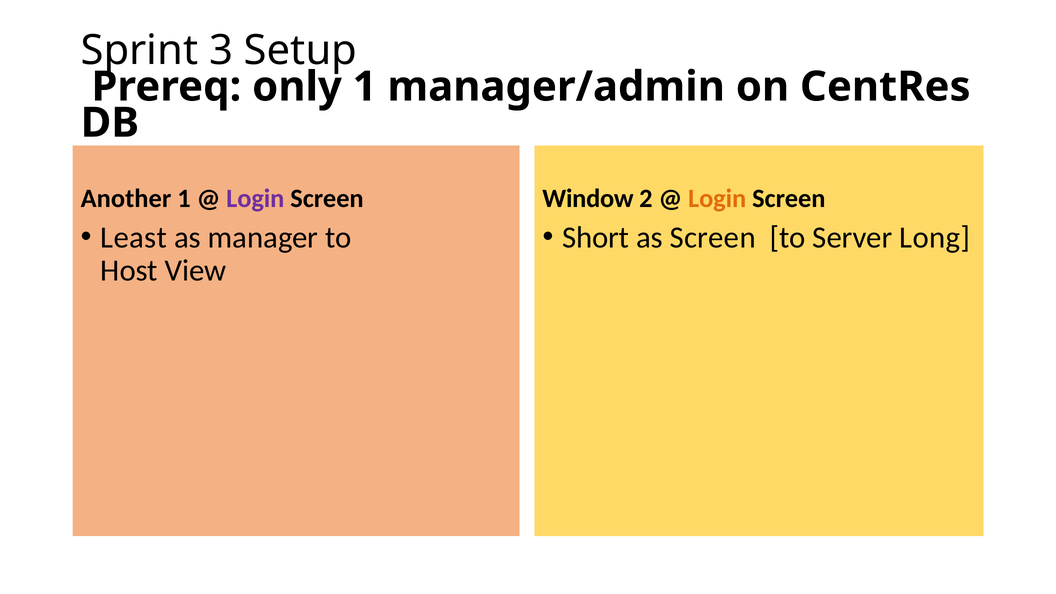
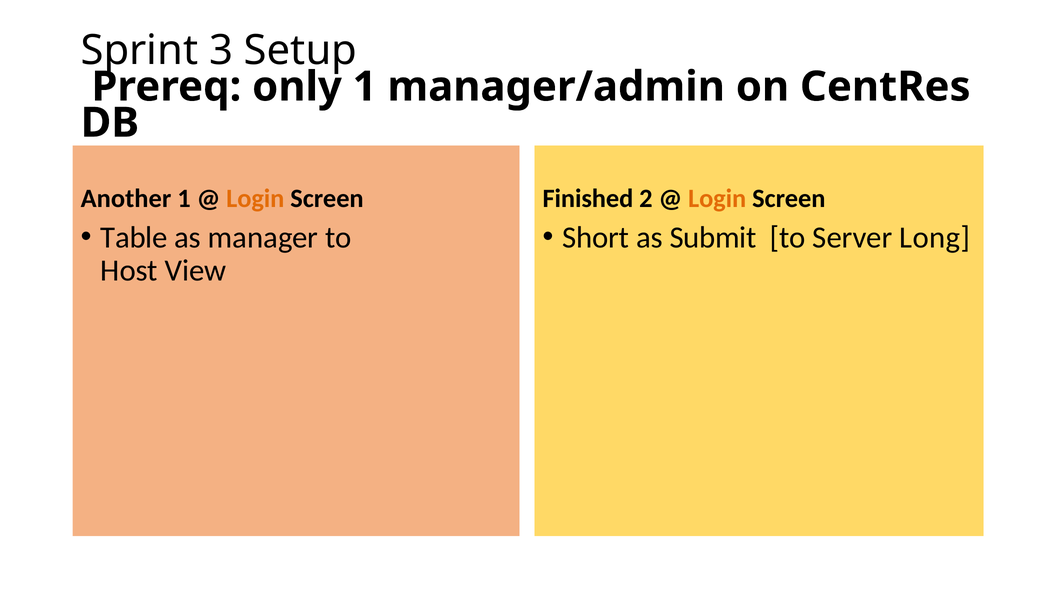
Login at (255, 199) colour: purple -> orange
Window: Window -> Finished
Least: Least -> Table
as Screen: Screen -> Submit
